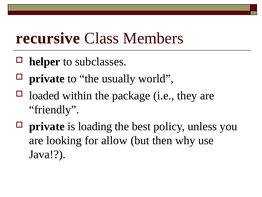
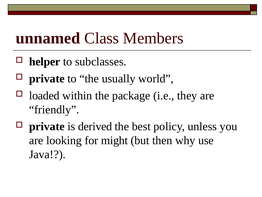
recursive: recursive -> unnamed
loading: loading -> derived
allow: allow -> might
